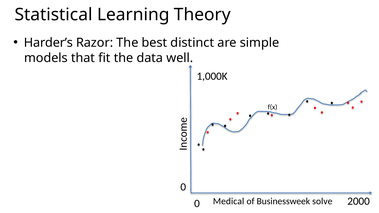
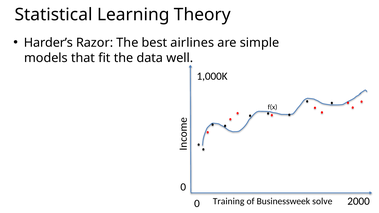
distinct: distinct -> airlines
Medical: Medical -> Training
